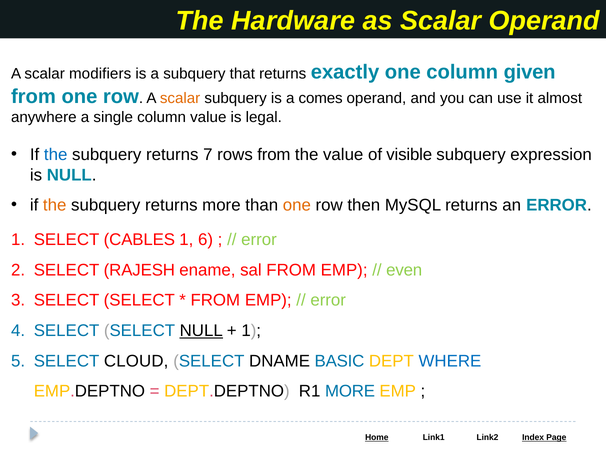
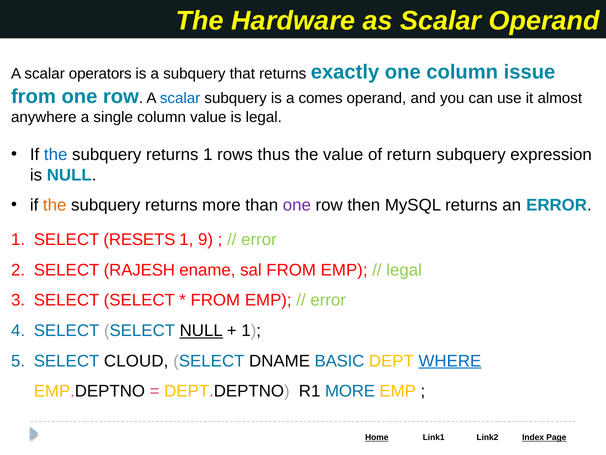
modifiers: modifiers -> operators
given: given -> issue
scalar at (180, 98) colour: orange -> blue
returns 7: 7 -> 1
rows from: from -> thus
visible: visible -> return
one at (297, 205) colour: orange -> purple
CABLES: CABLES -> RESETS
6: 6 -> 9
even at (404, 270): even -> legal
WHERE underline: none -> present
